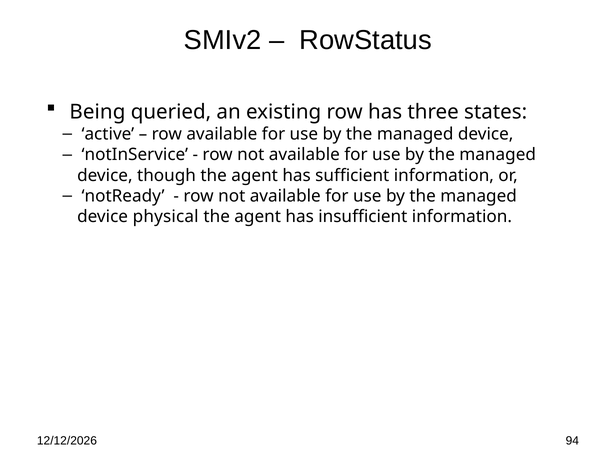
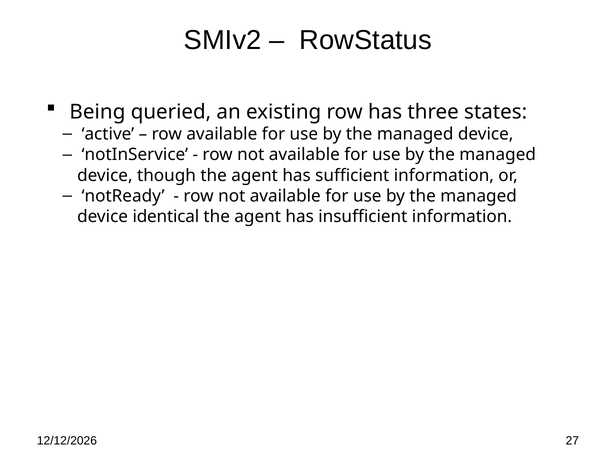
physical: physical -> identical
94: 94 -> 27
